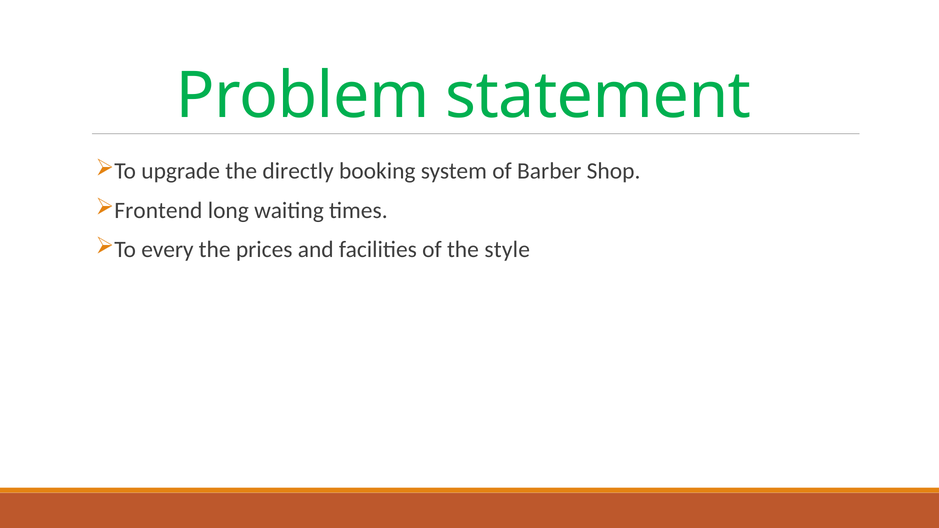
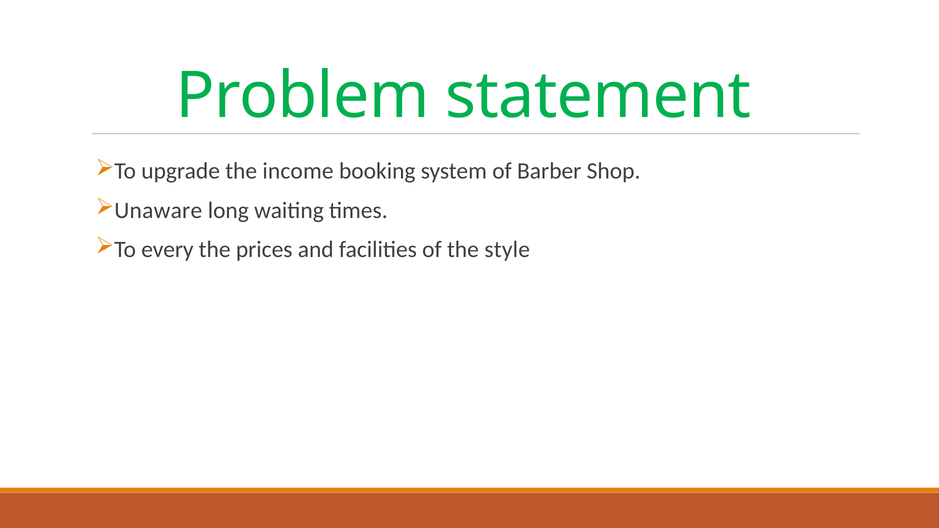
directly: directly -> income
Frontend: Frontend -> Unaware
